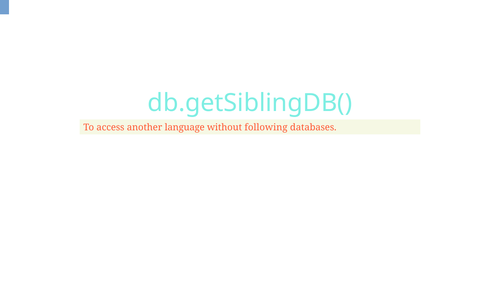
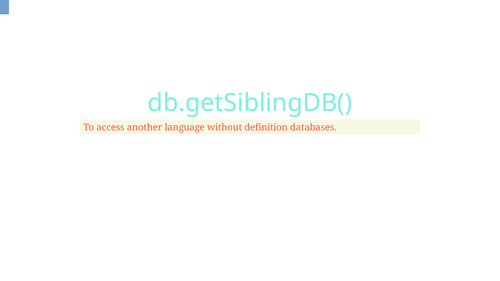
following: following -> definition
